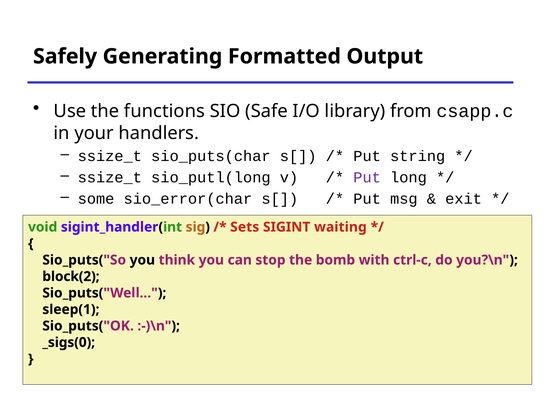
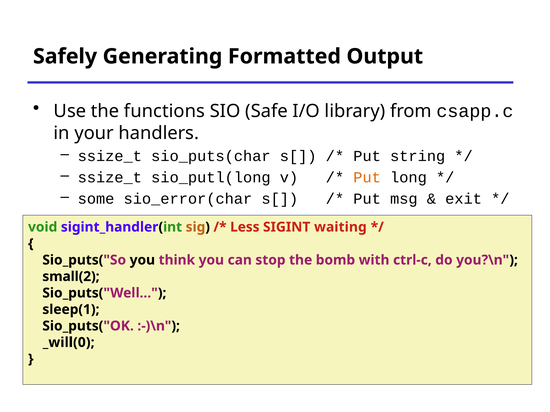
Put at (367, 178) colour: purple -> orange
Sets: Sets -> Less
block(2: block(2 -> small(2
_sigs(0: _sigs(0 -> _will(0
